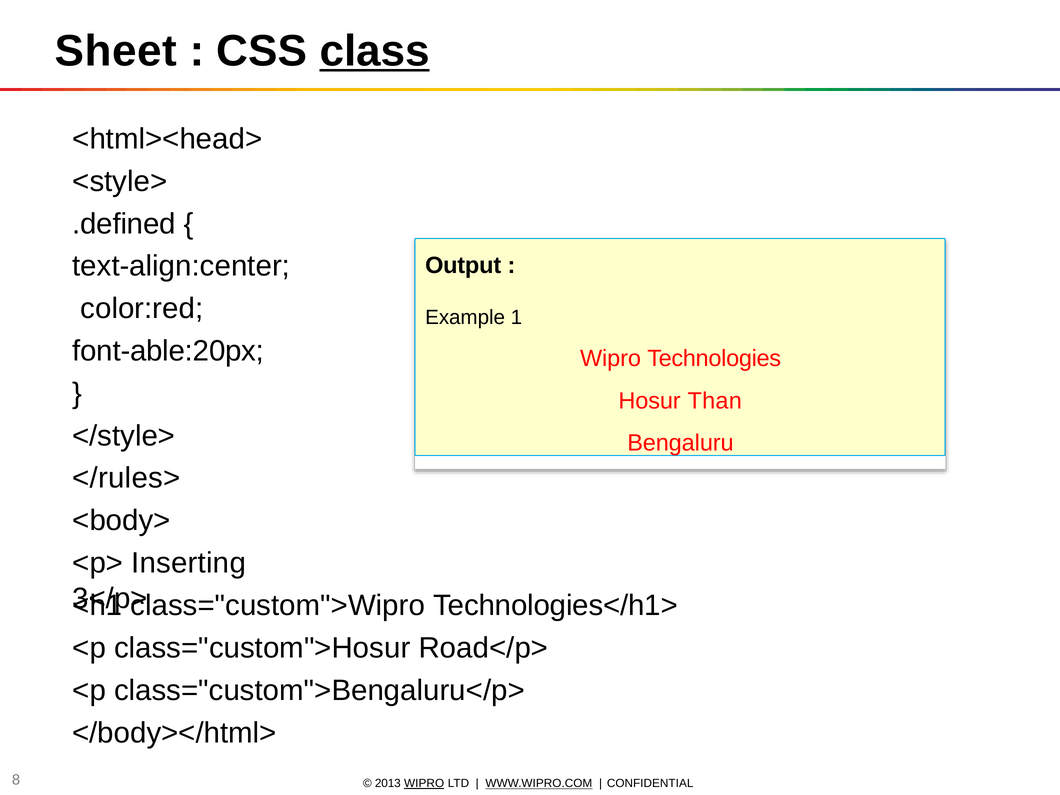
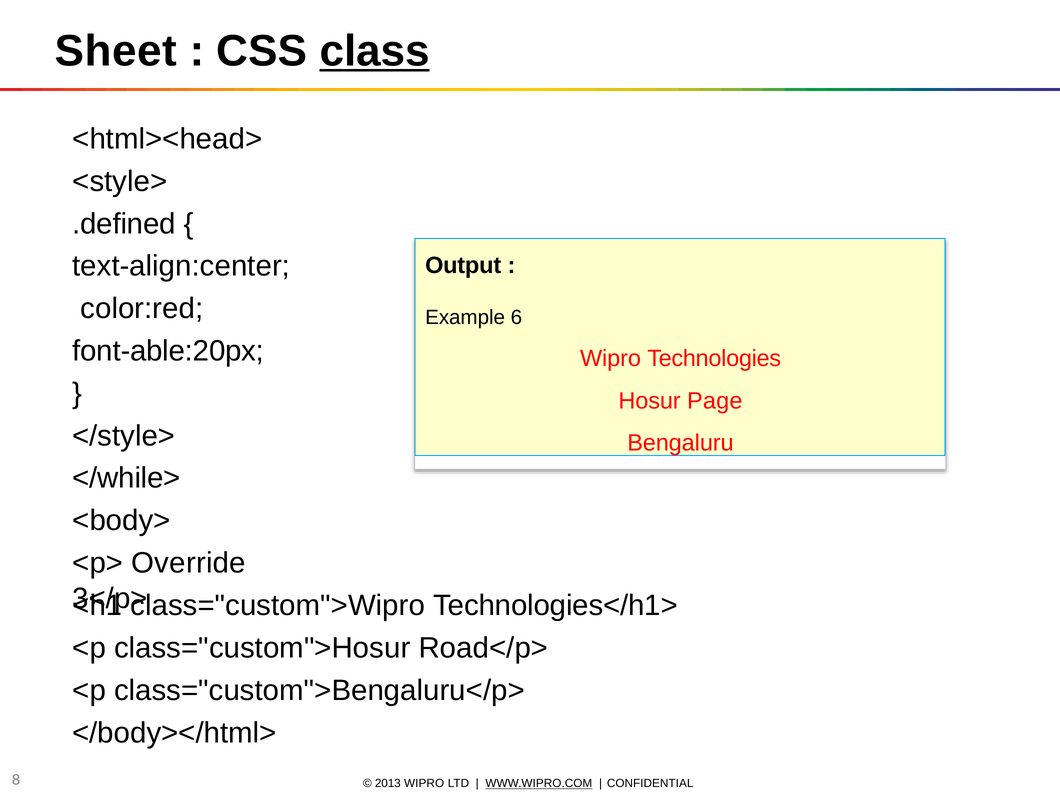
1: 1 -> 6
Than: Than -> Page
</rules>: </rules> -> </while>
Inserting: Inserting -> Override
WIPRO at (424, 783) underline: present -> none
